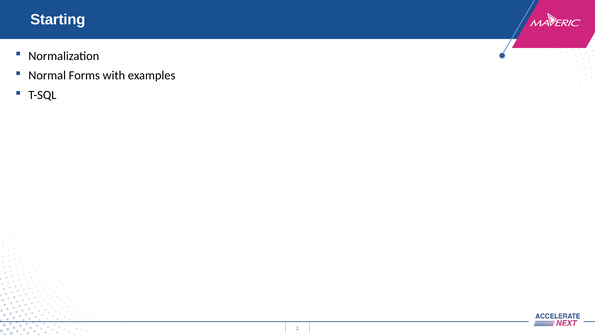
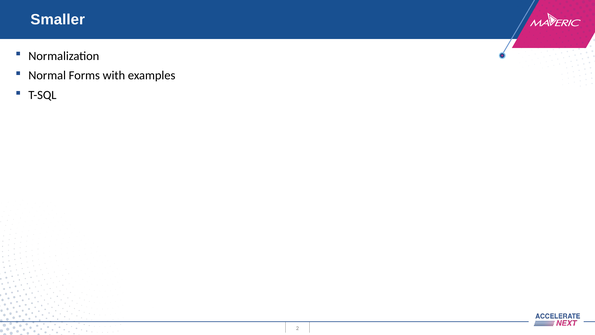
Starting: Starting -> Smaller
